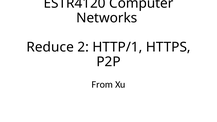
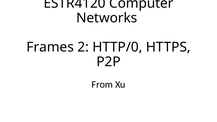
Reduce: Reduce -> Frames
HTTP/1: HTTP/1 -> HTTP/0
